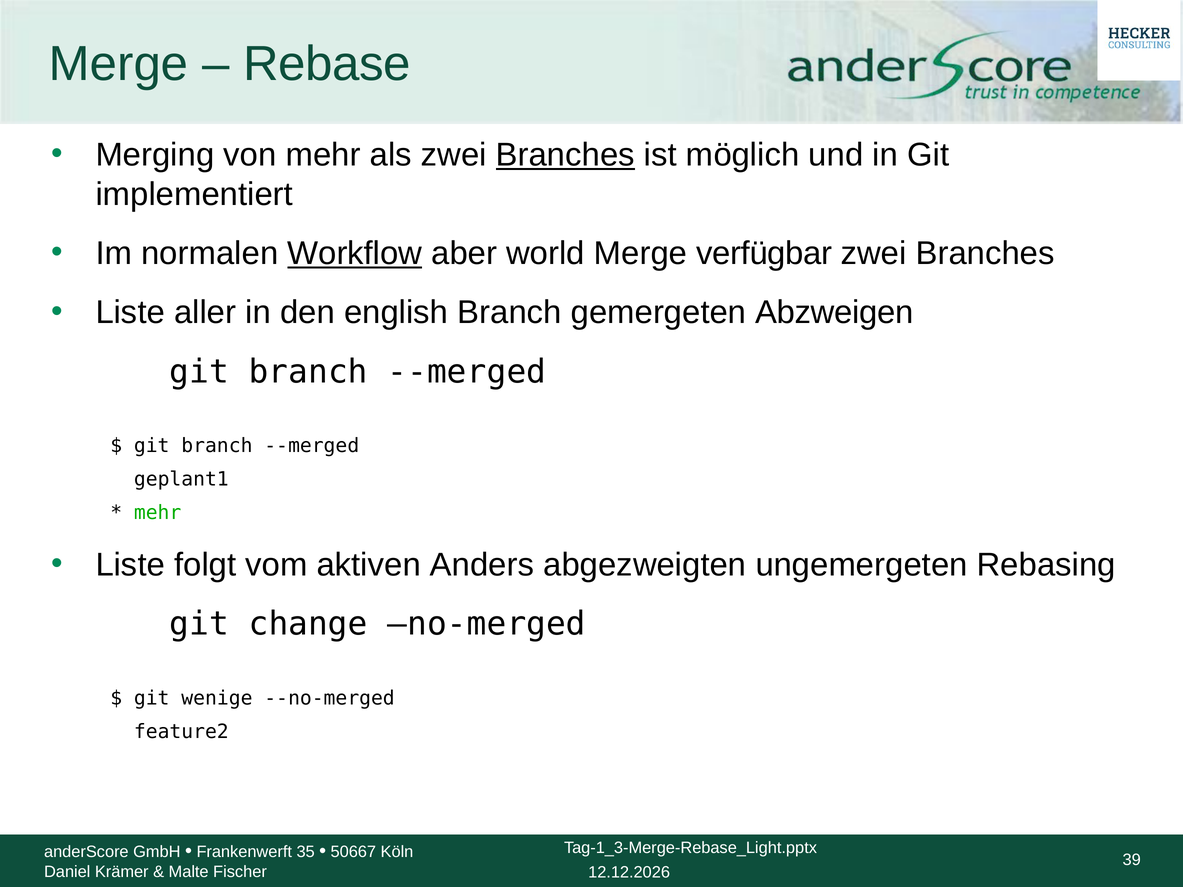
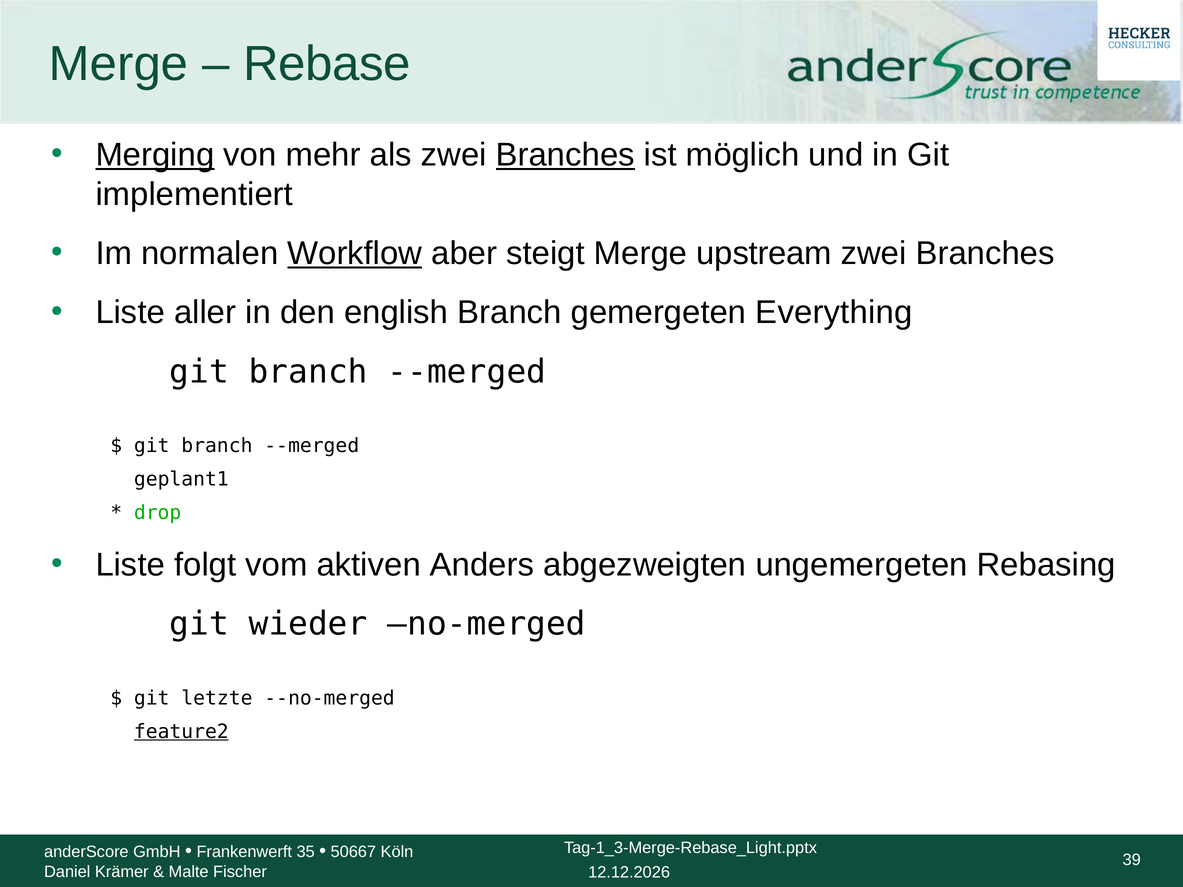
Merging underline: none -> present
world: world -> steigt
verfügbar: verfügbar -> upstream
Abzweigen: Abzweigen -> Everything
mehr at (158, 513): mehr -> drop
change: change -> wieder
wenige: wenige -> letzte
feature2 underline: none -> present
